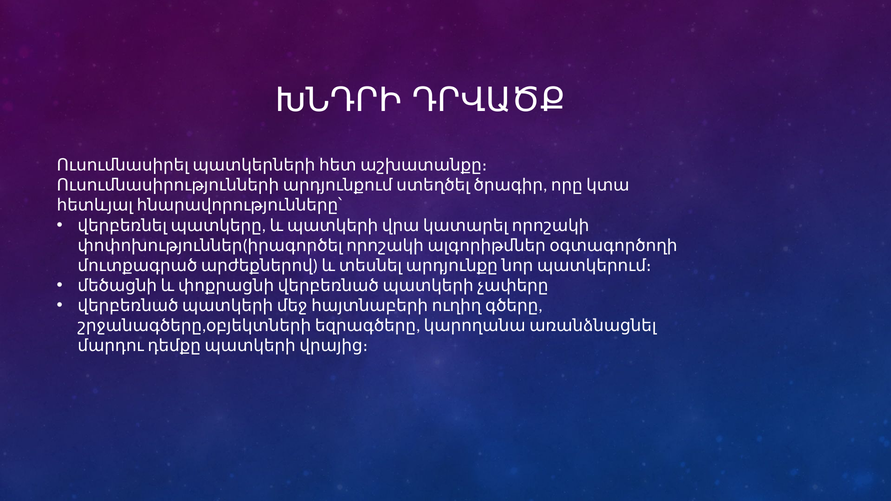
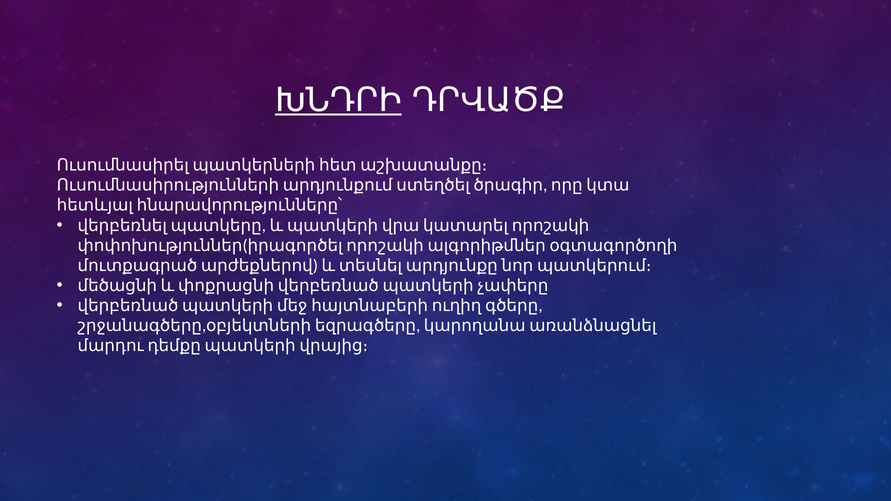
ԽՆԴՐԻ underline: none -> present
